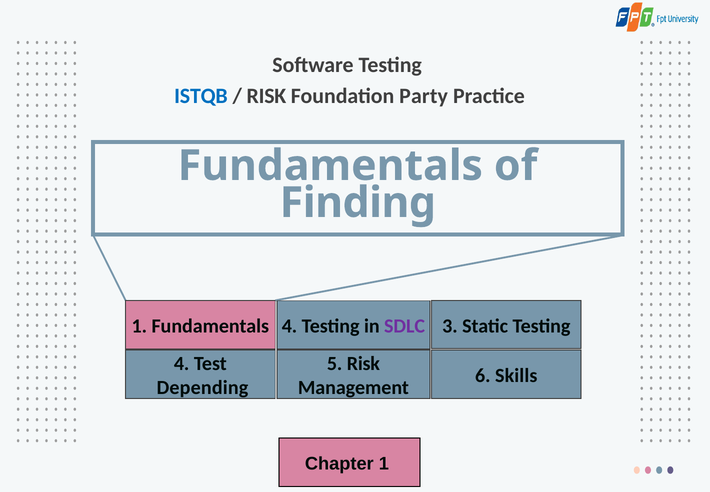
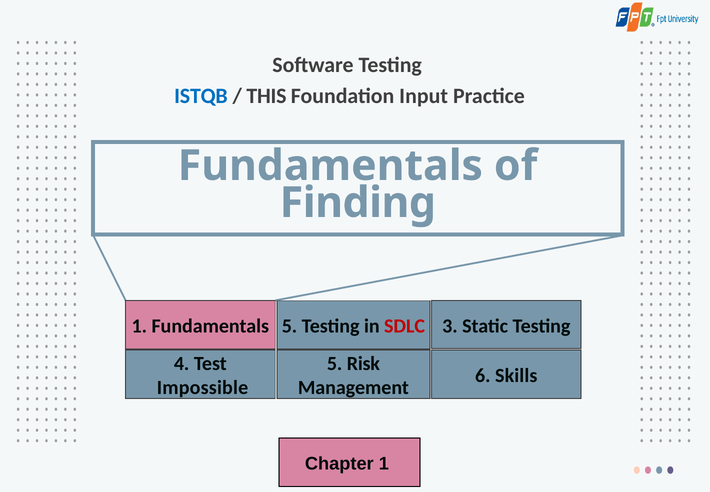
RISK at (266, 96): RISK -> THIS
Party: Party -> Input
Fundamentals 4: 4 -> 5
SDLC colour: purple -> red
Depending: Depending -> Impossible
